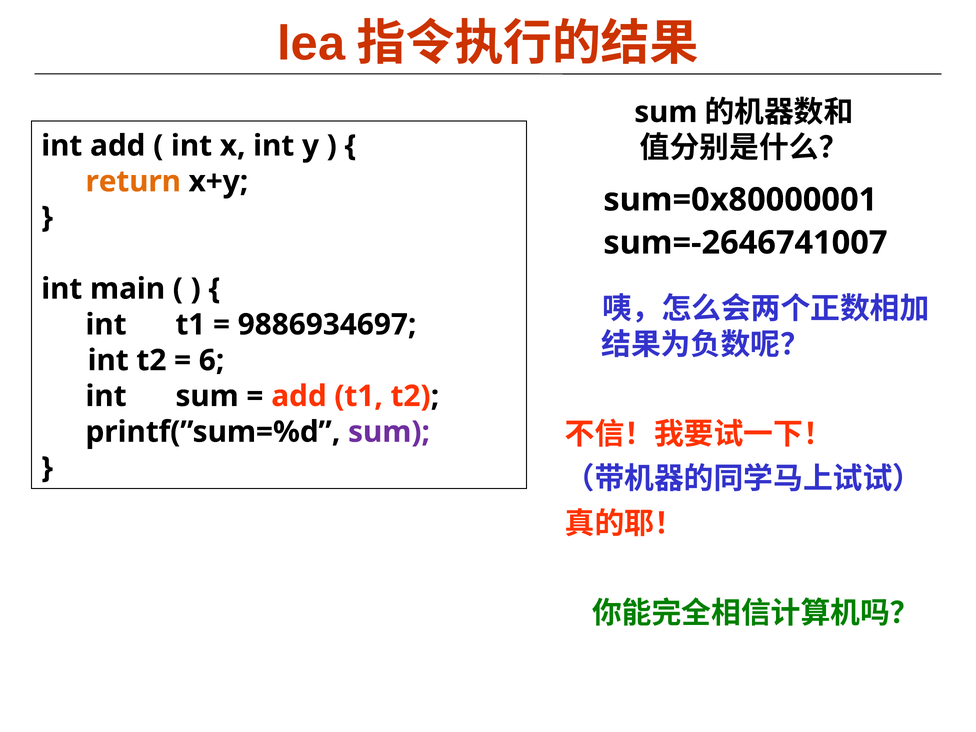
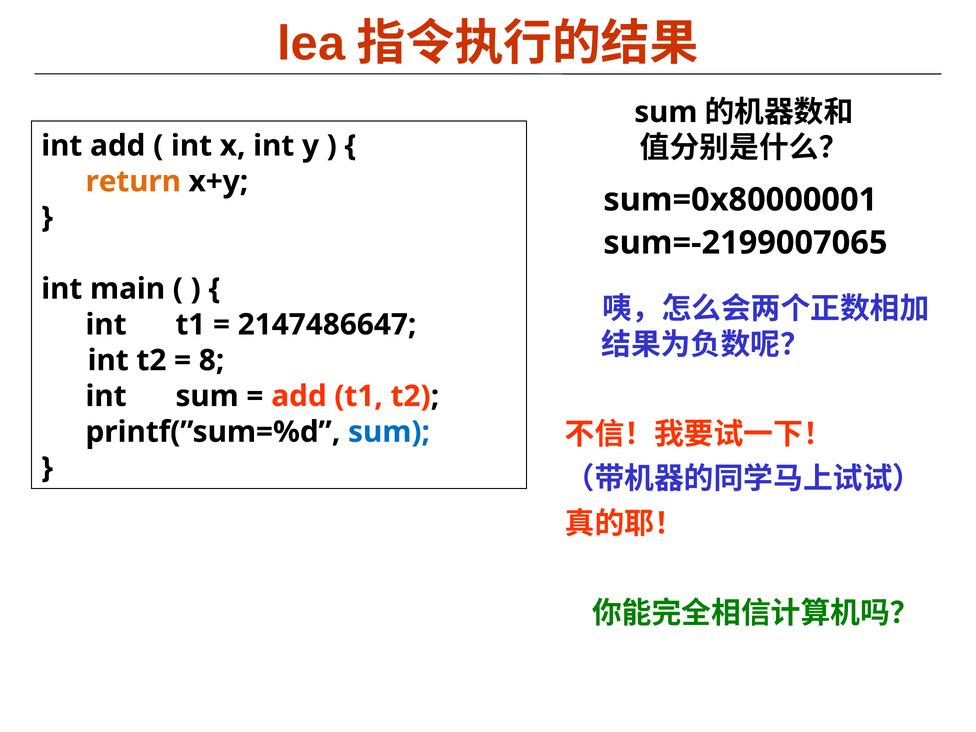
sum=-2646741007: sum=-2646741007 -> sum=-2199007065
9886934697: 9886934697 -> 2147486647
6: 6 -> 8
sum at (389, 432) colour: purple -> blue
